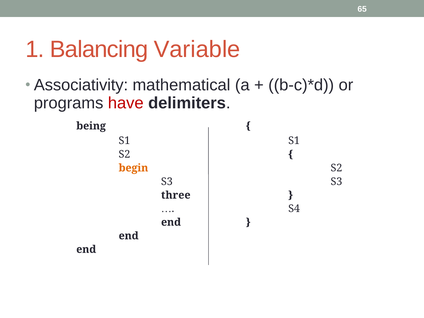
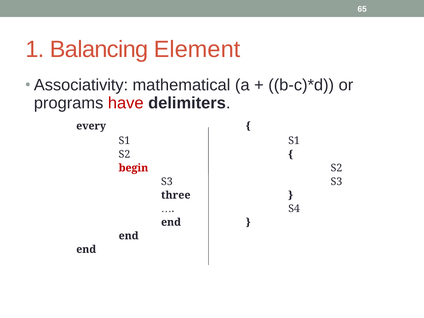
Variable: Variable -> Element
being: being -> every
begin colour: orange -> red
